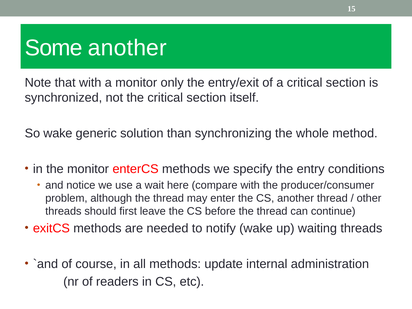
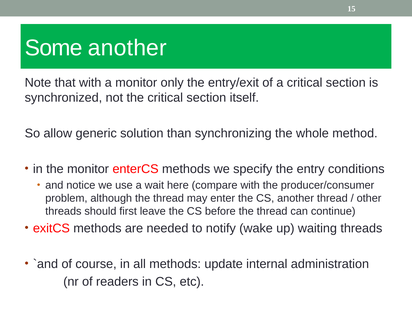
So wake: wake -> allow
